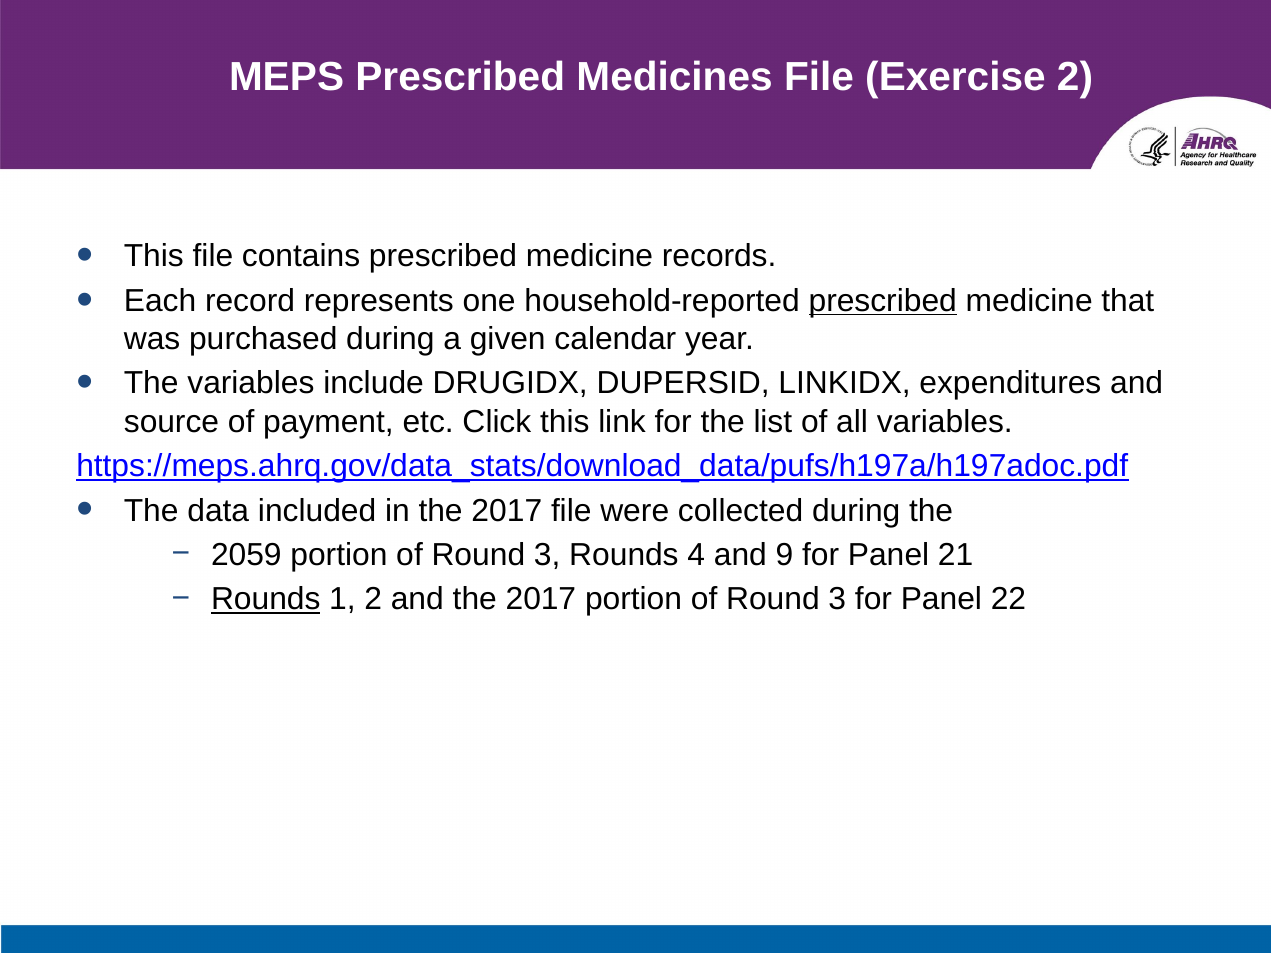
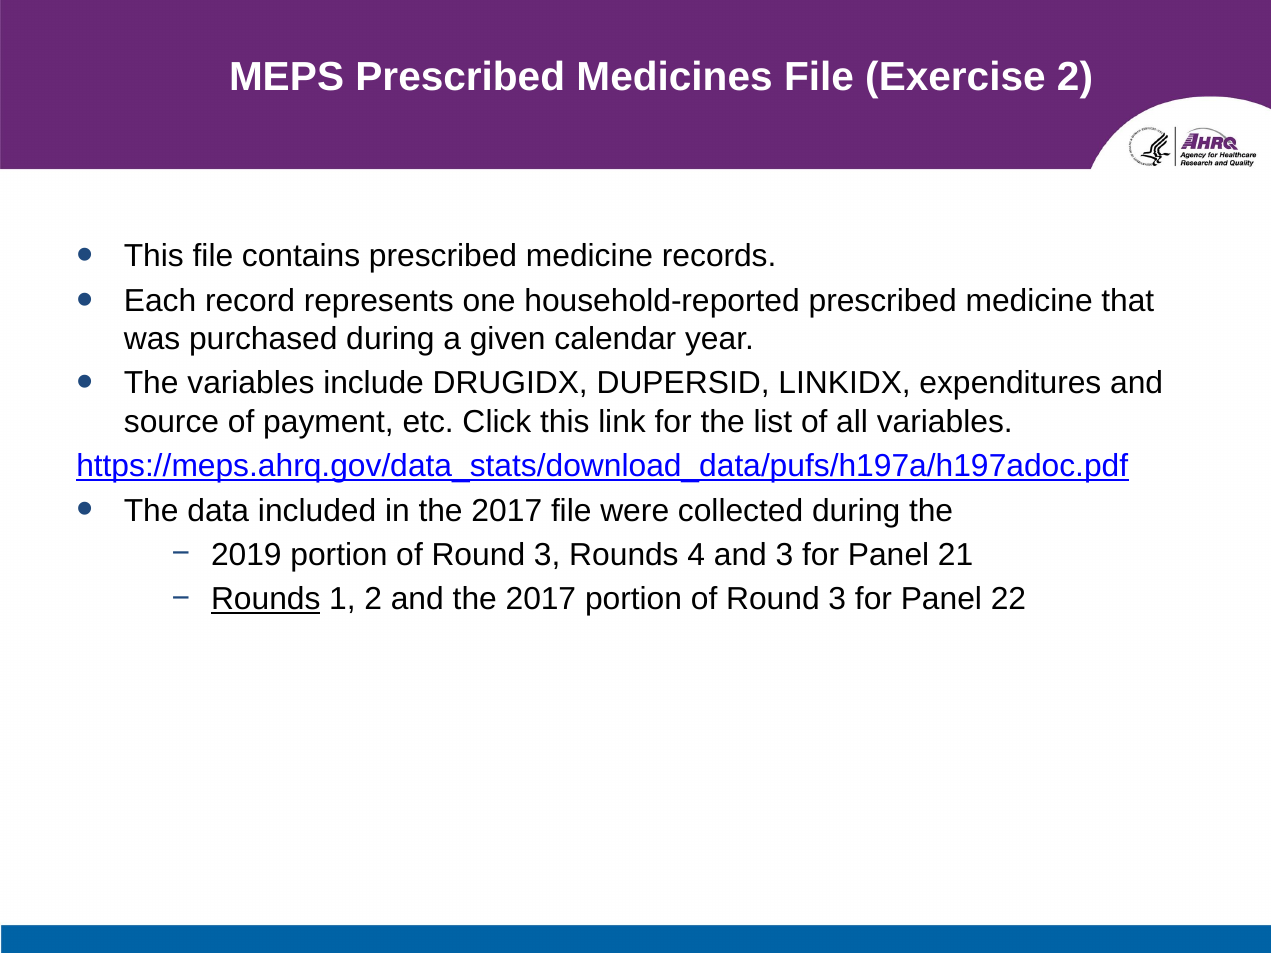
prescribed at (883, 301) underline: present -> none
2059: 2059 -> 2019
and 9: 9 -> 3
